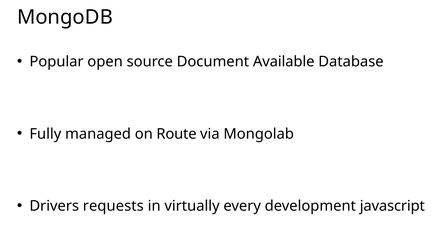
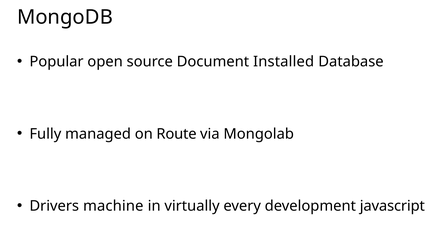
Available: Available -> Installed
requests: requests -> machine
